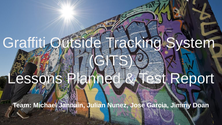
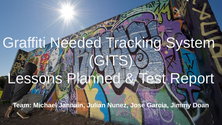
Outside: Outside -> Needed
